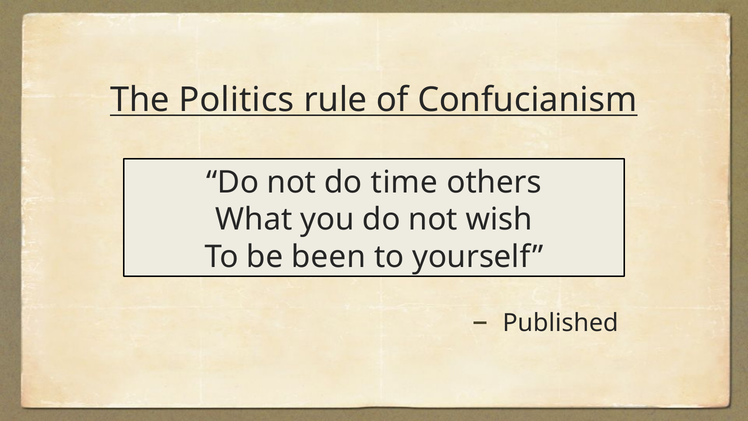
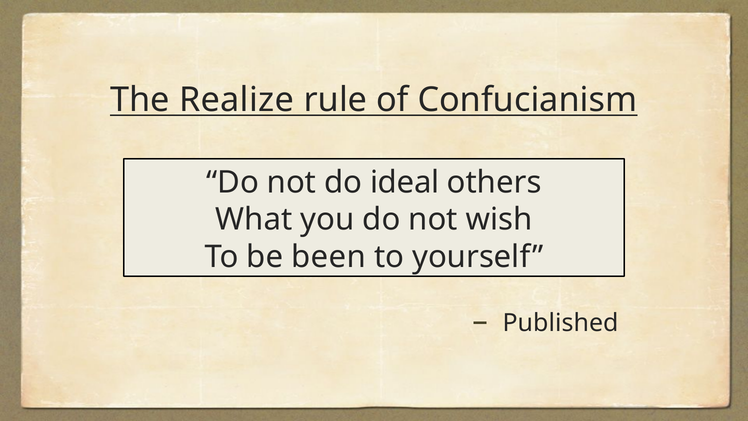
Politics: Politics -> Realize
time: time -> ideal
